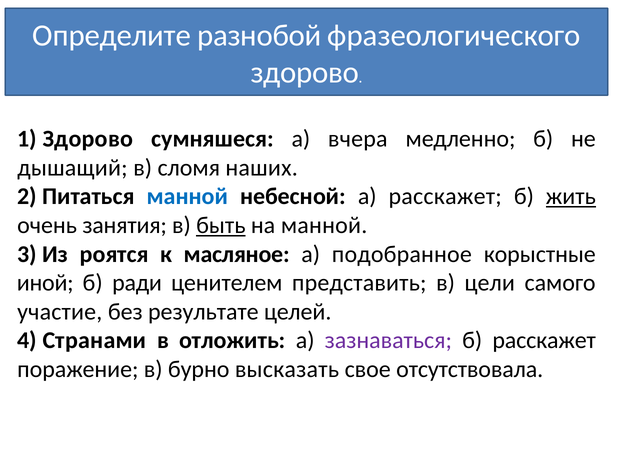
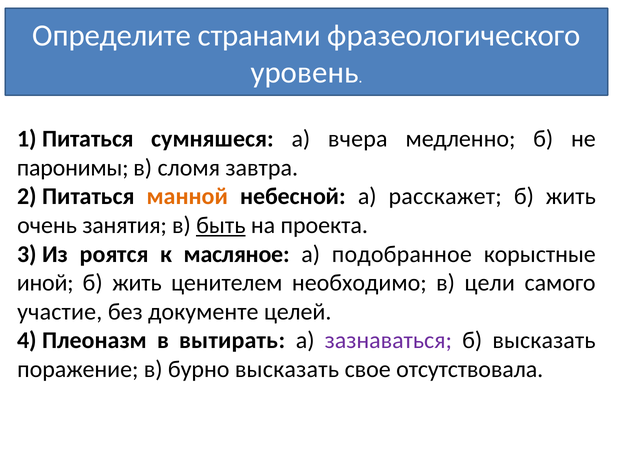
разнобой: разнобой -> странами
здорово at (305, 72): здорово -> уровень
1 Здорово: Здорово -> Питаться
дышащий: дышащий -> паронимы
наших: наших -> завтра
манной at (187, 196) colour: blue -> orange
жить at (571, 196) underline: present -> none
на манной: манной -> проекта
ради at (137, 283): ради -> жить
представить: представить -> необходимо
результате: результате -> документе
Странами: Странами -> Плеоназм
отложить: отложить -> вытирать
б расскажет: расскажет -> высказать
